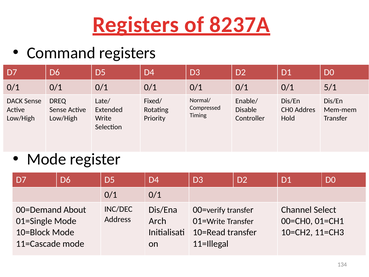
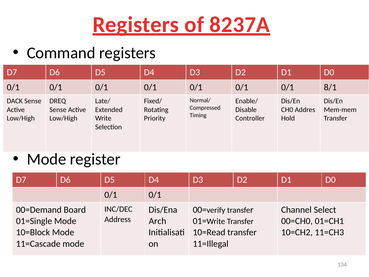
5/1: 5/1 -> 8/1
About: About -> Board
